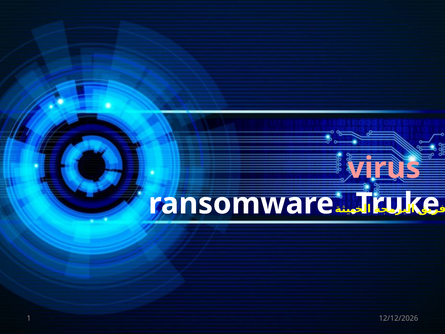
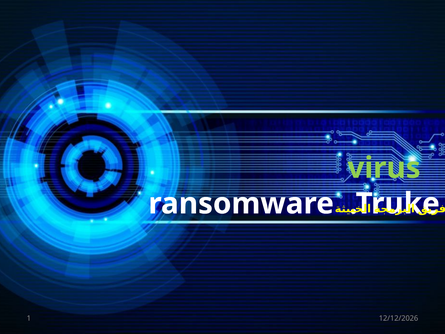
virus colour: pink -> light green
